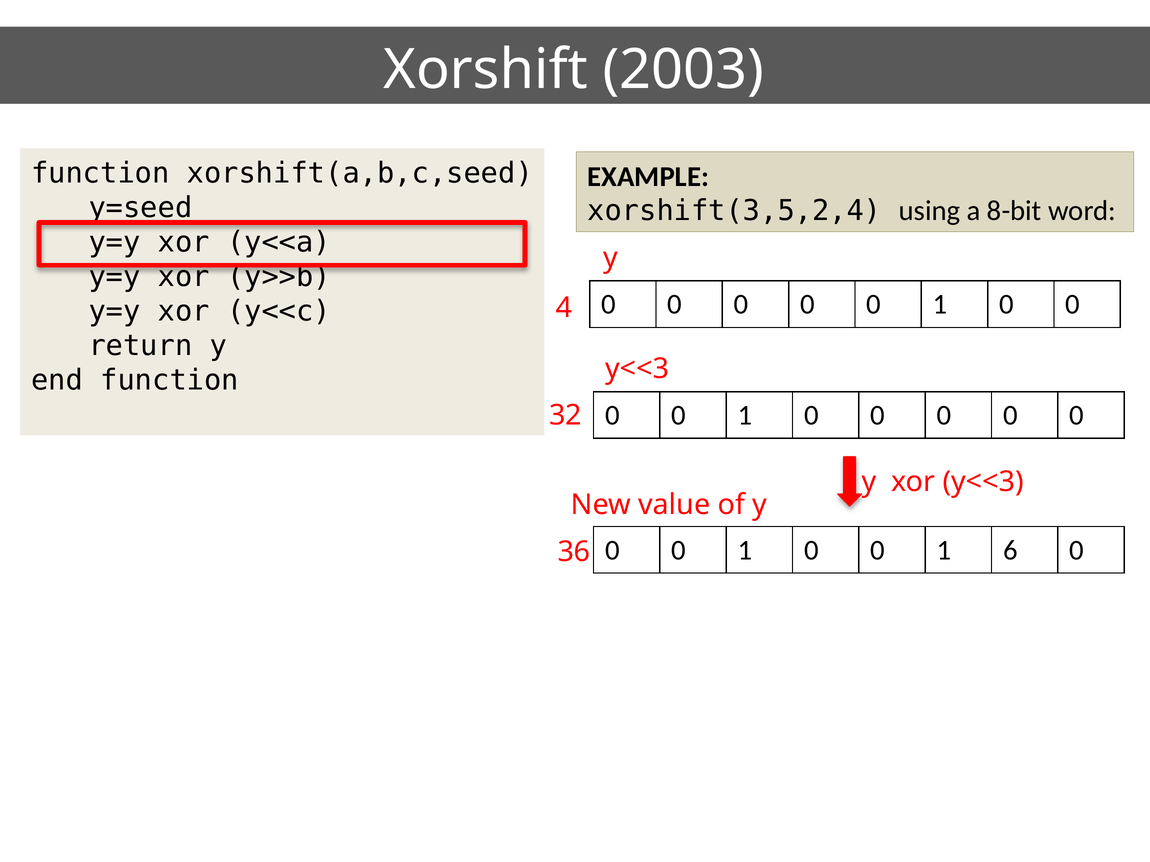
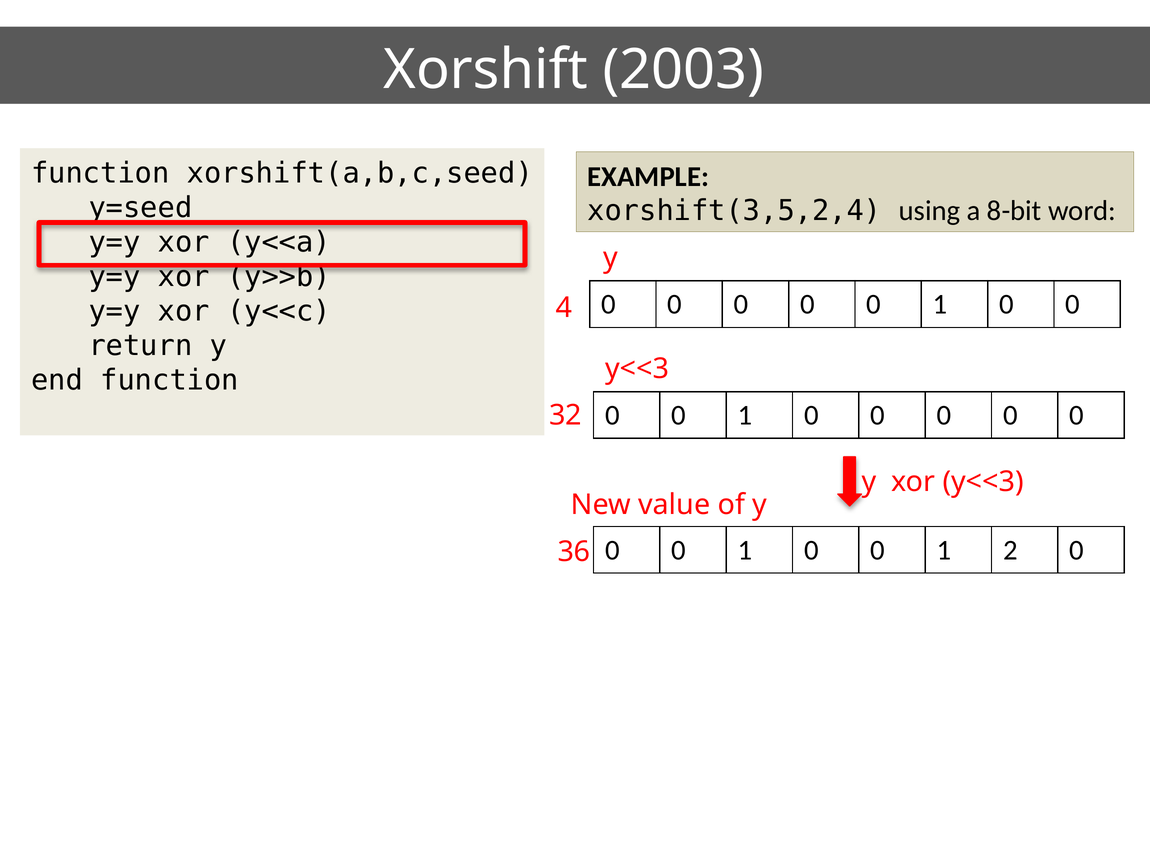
6: 6 -> 2
